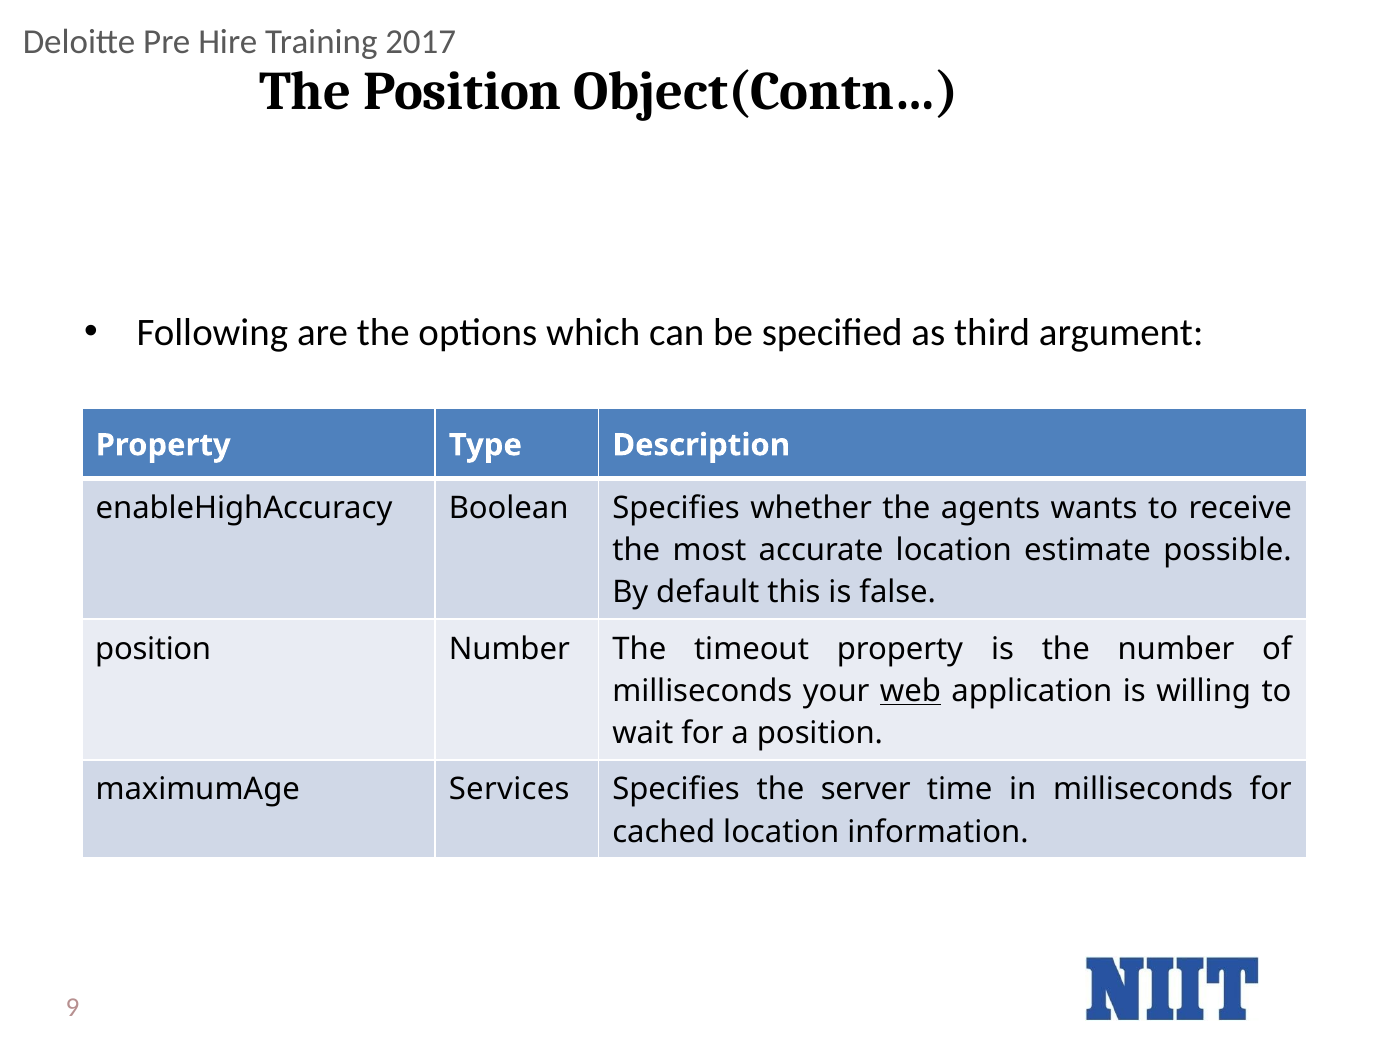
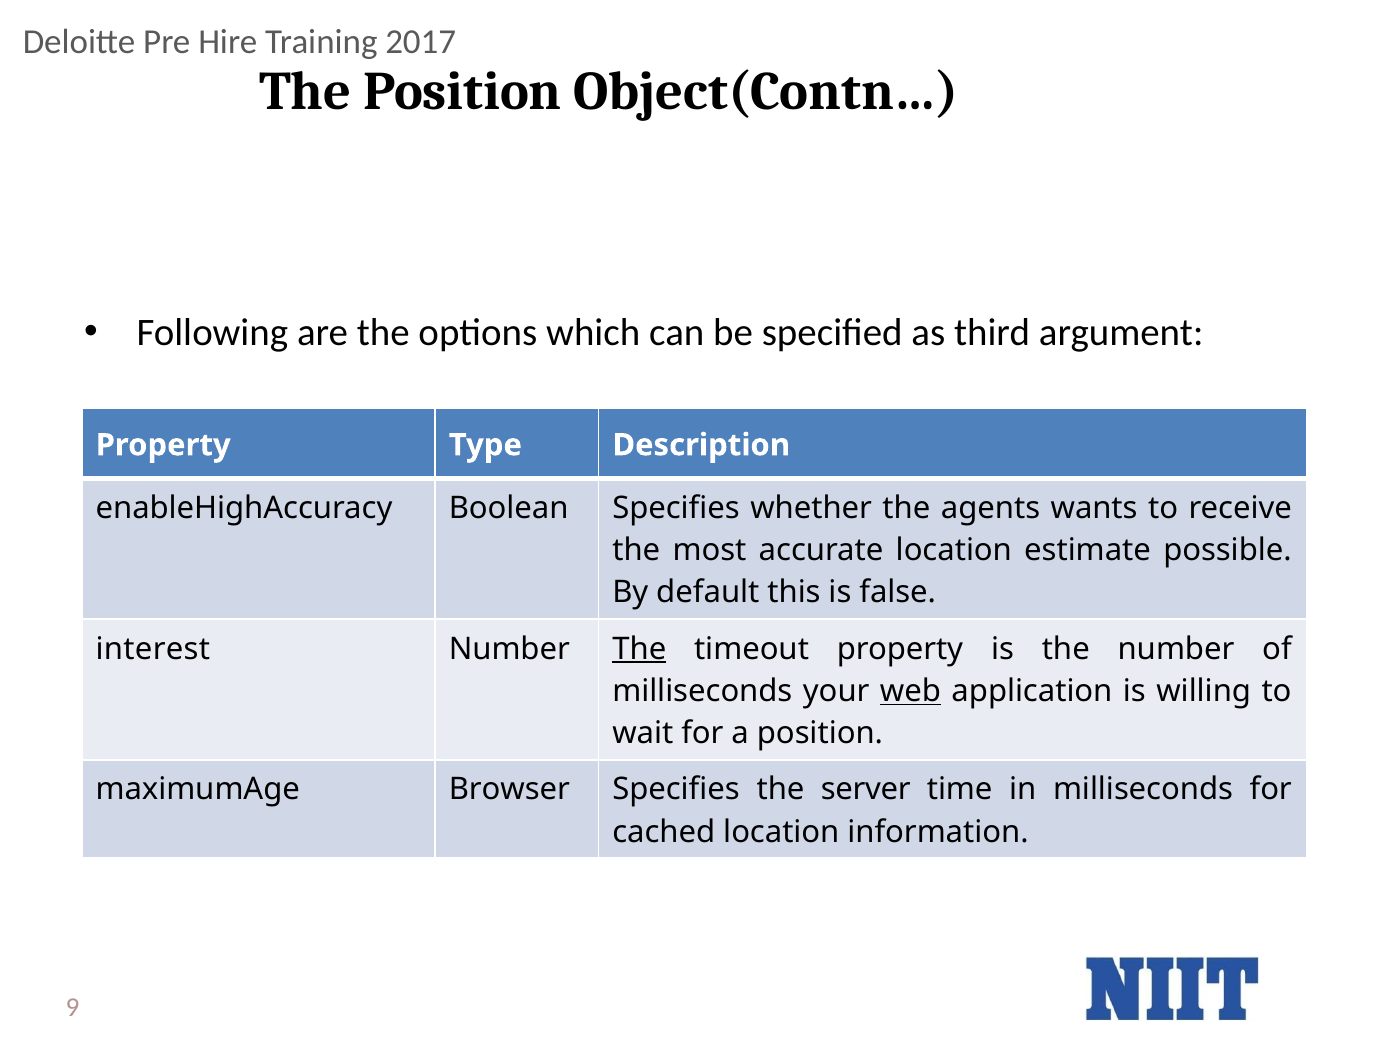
position at (153, 649): position -> interest
The at (639, 649) underline: none -> present
Services: Services -> Browser
